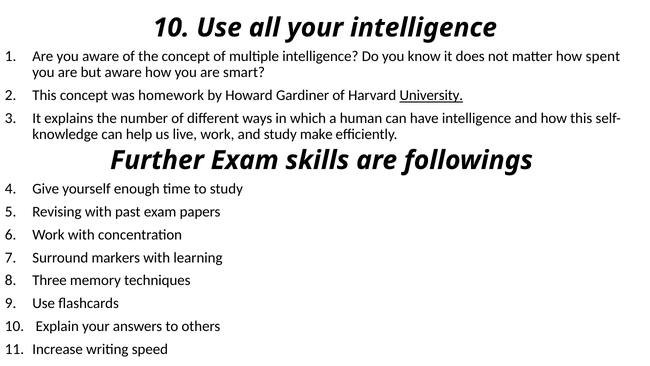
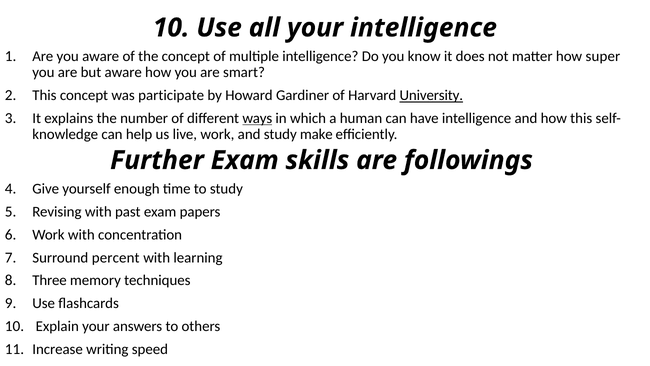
spent: spent -> super
homework: homework -> participate
ways underline: none -> present
markers: markers -> percent
